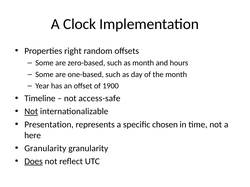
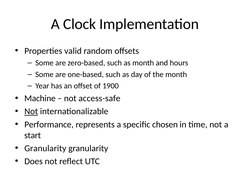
right: right -> valid
Timeline: Timeline -> Machine
Presentation: Presentation -> Performance
here: here -> start
Does underline: present -> none
